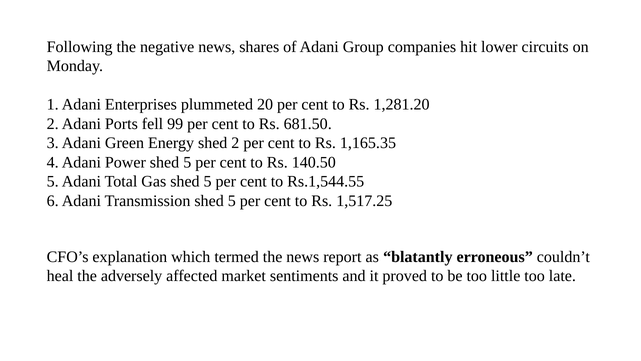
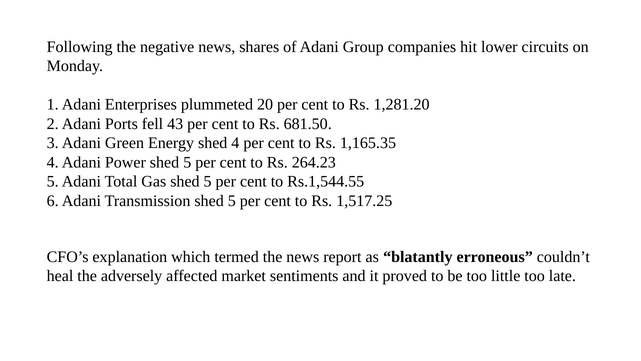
99: 99 -> 43
shed 2: 2 -> 4
140.50: 140.50 -> 264.23
